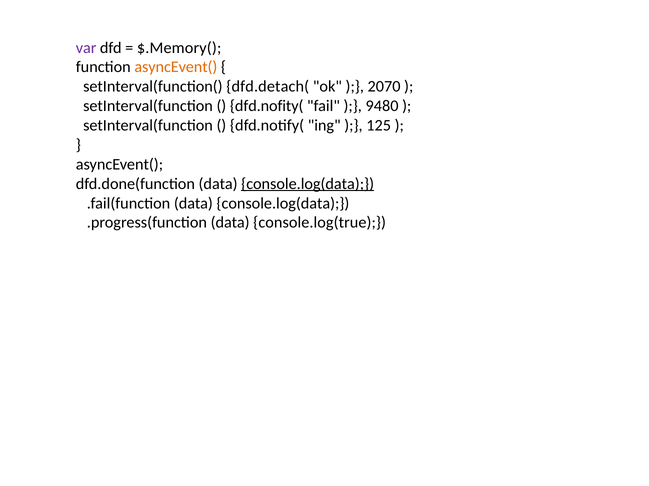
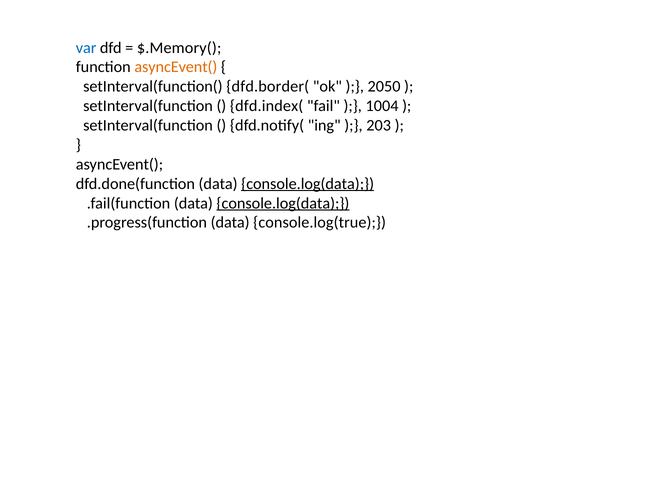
var colour: purple -> blue
dfd.detach(: dfd.detach( -> dfd.border(
2070: 2070 -> 2050
dfd.nofity(: dfd.nofity( -> dfd.index(
9480: 9480 -> 1004
125: 125 -> 203
console.log(data at (283, 204) underline: none -> present
